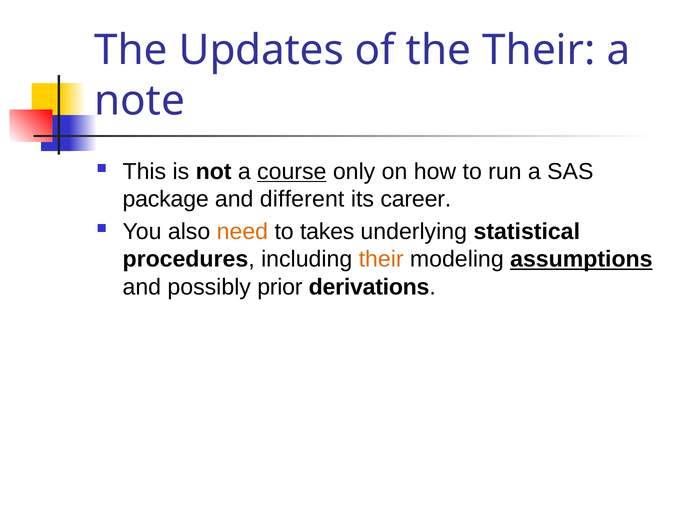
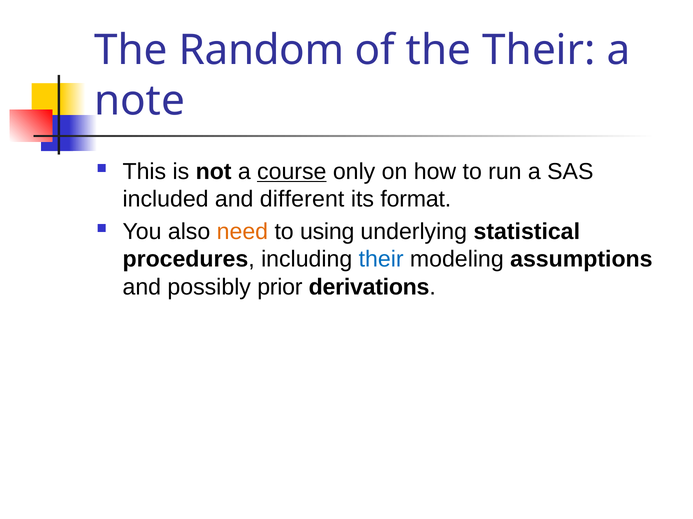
Updates: Updates -> Random
package: package -> included
career: career -> format
takes: takes -> using
their at (381, 260) colour: orange -> blue
assumptions underline: present -> none
